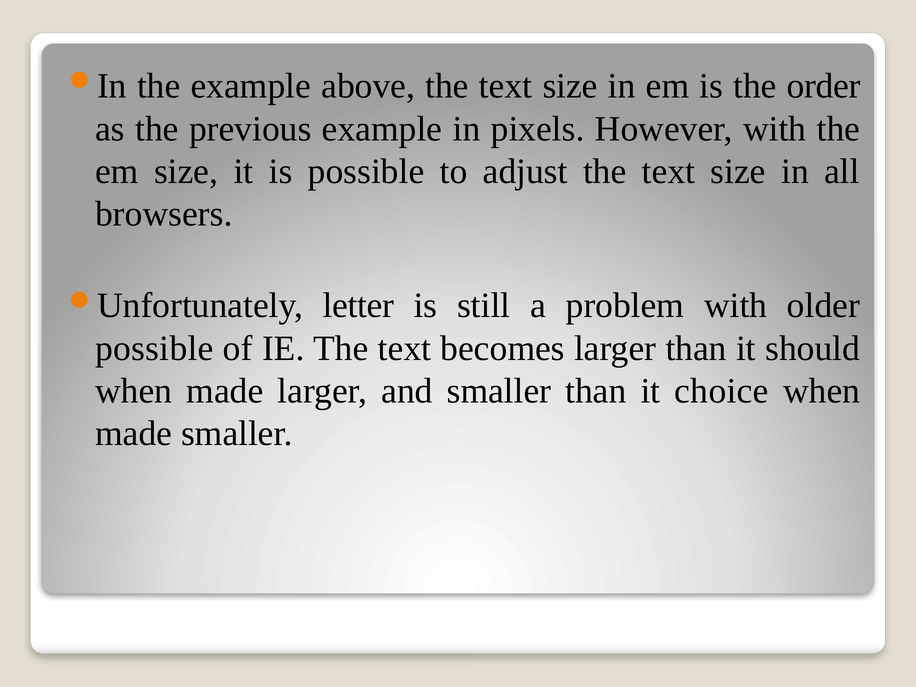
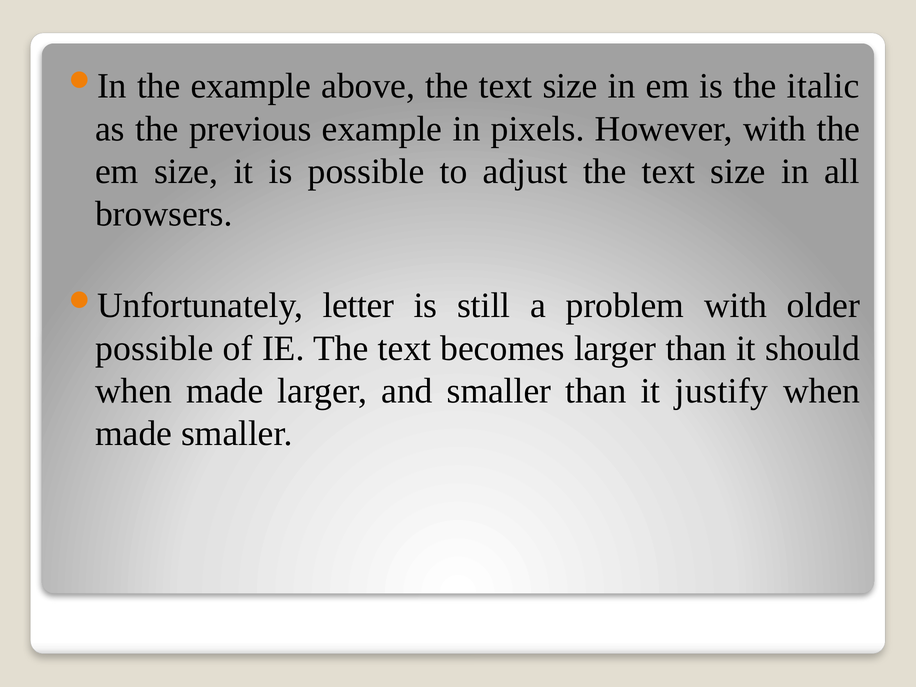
order: order -> italic
choice: choice -> justify
